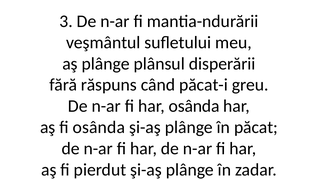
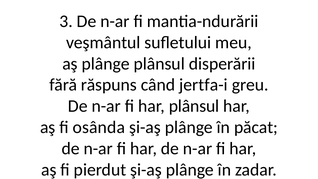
păcat-i: păcat-i -> jertfa-i
har osânda: osânda -> plânsul
